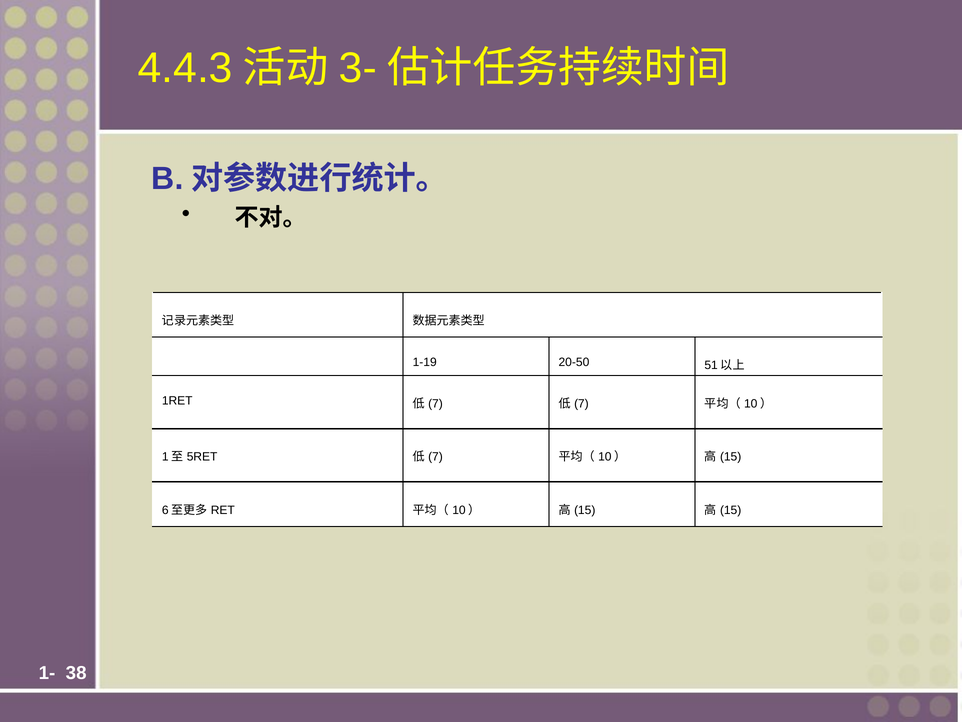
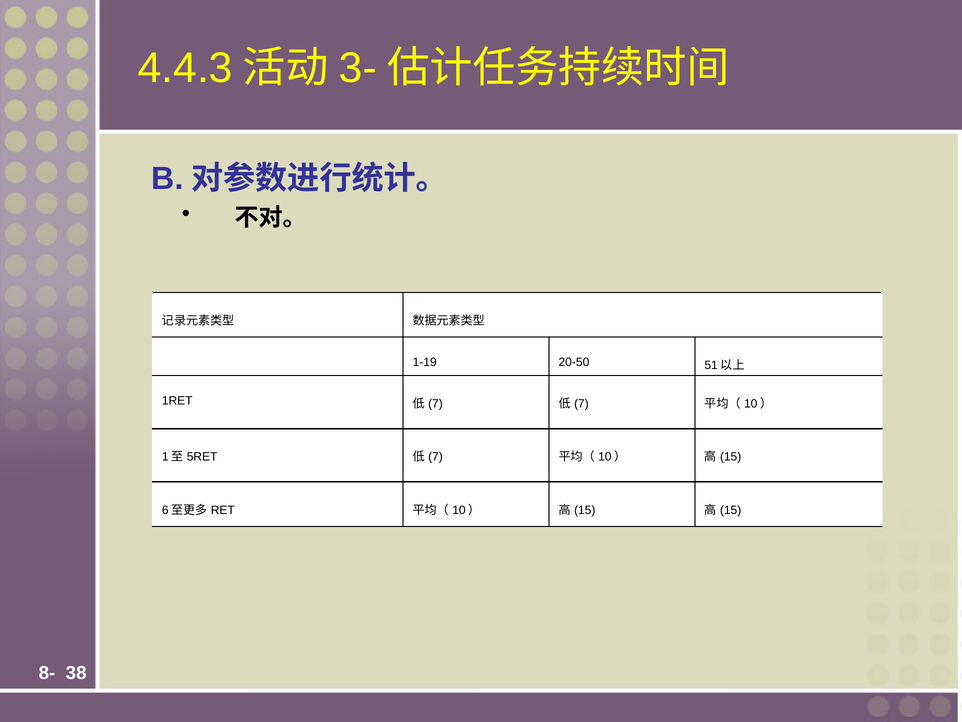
1-: 1- -> 8-
